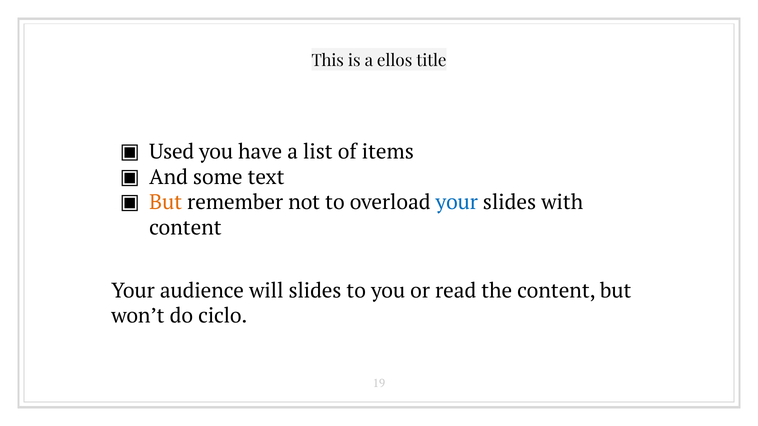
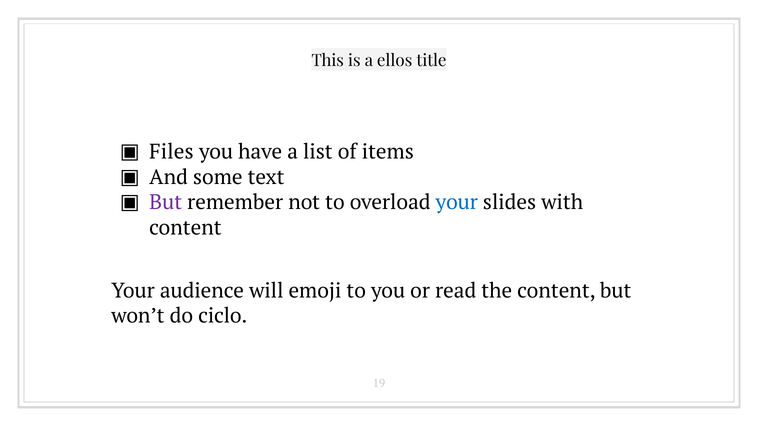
Used: Used -> Files
But at (166, 203) colour: orange -> purple
will slides: slides -> emoji
